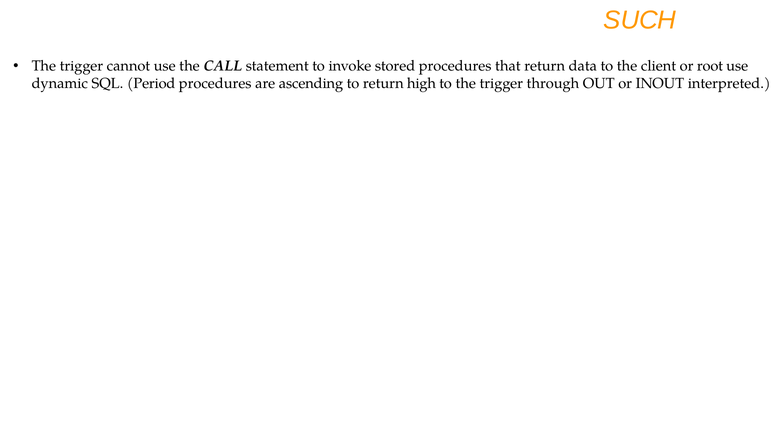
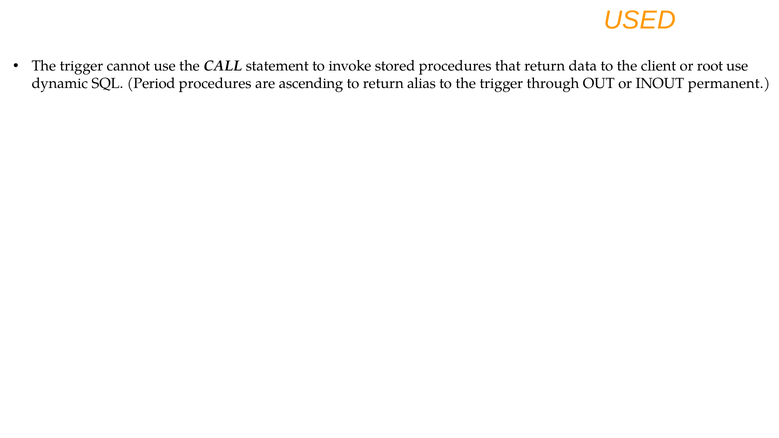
SUCH: SUCH -> USED
high: high -> alias
interpreted: interpreted -> permanent
